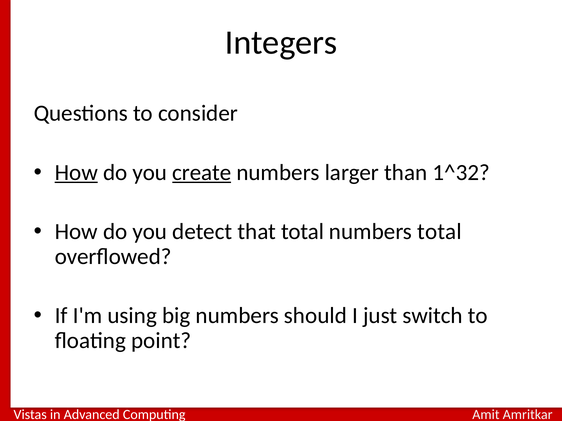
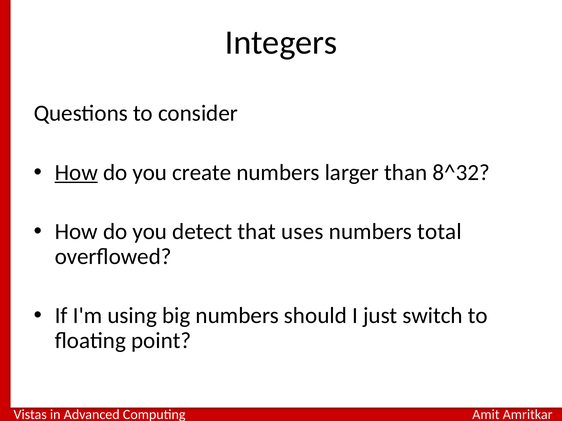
create underline: present -> none
1^32: 1^32 -> 8^32
that total: total -> uses
